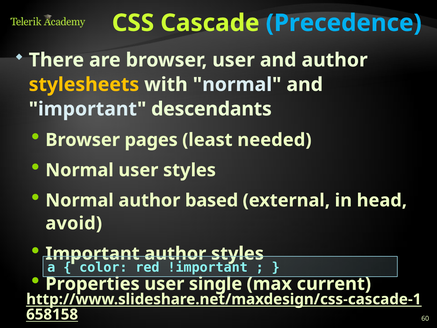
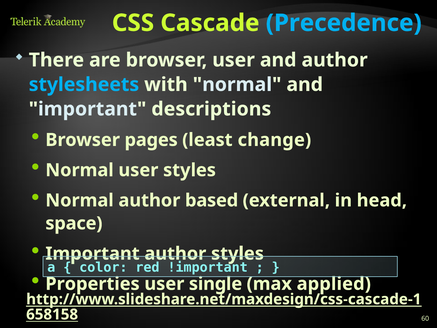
stylesheets colour: yellow -> light blue
descendants: descendants -> descriptions
needed: needed -> change
avoid: avoid -> space
current: current -> applied
